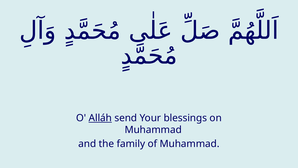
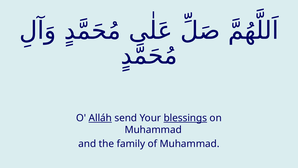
blessings underline: none -> present
